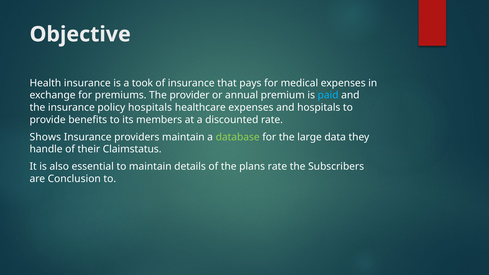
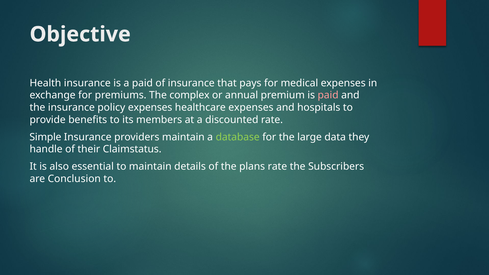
a took: took -> paid
provider: provider -> complex
paid at (328, 95) colour: light blue -> pink
policy hospitals: hospitals -> expenses
Shows: Shows -> Simple
